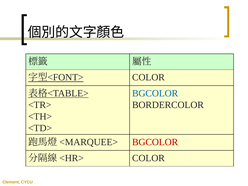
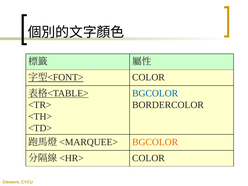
BGCOLOR at (155, 142) colour: red -> orange
